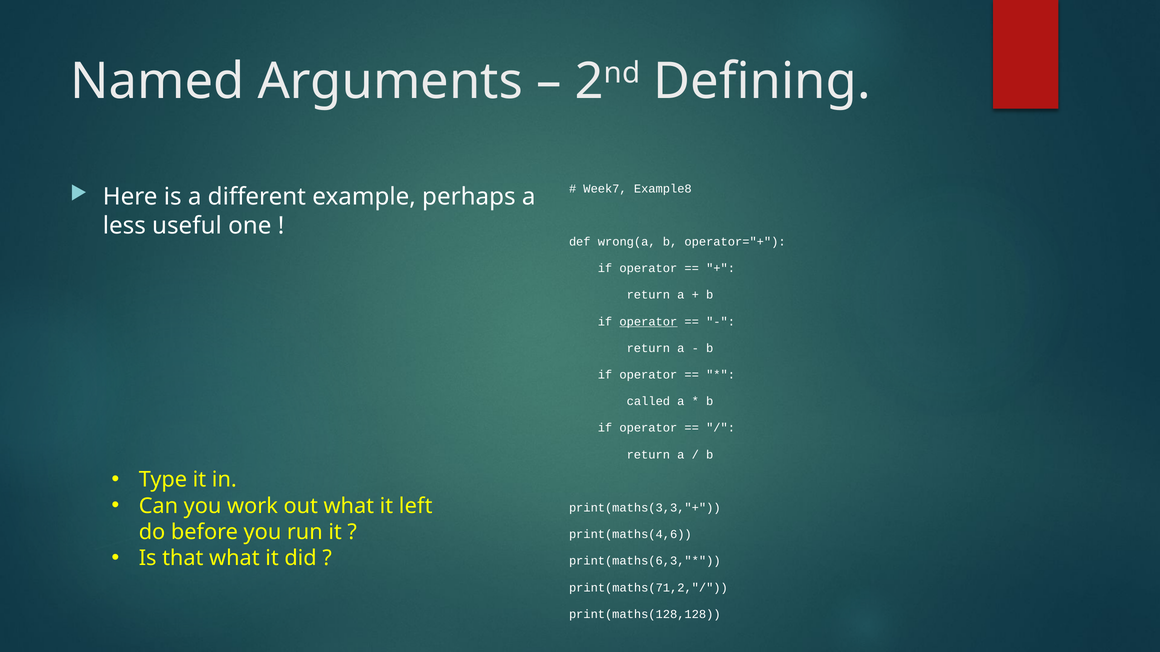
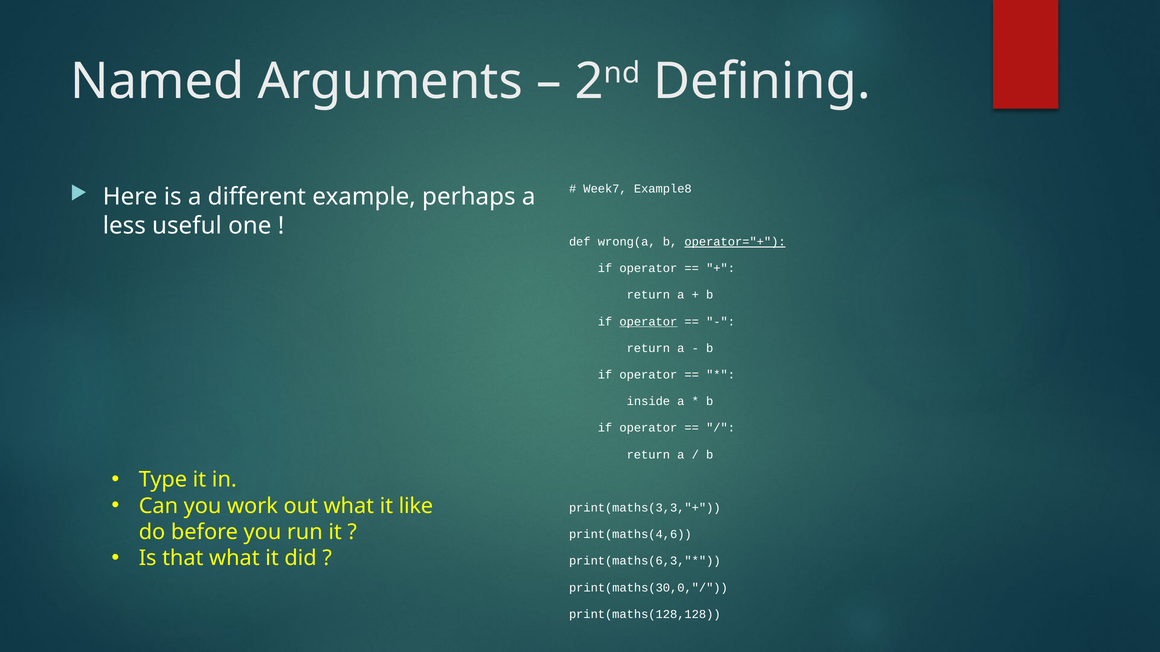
operator="+ underline: none -> present
called: called -> inside
left: left -> like
print(maths(71,2,"/: print(maths(71,2,"/ -> print(maths(30,0,"/
